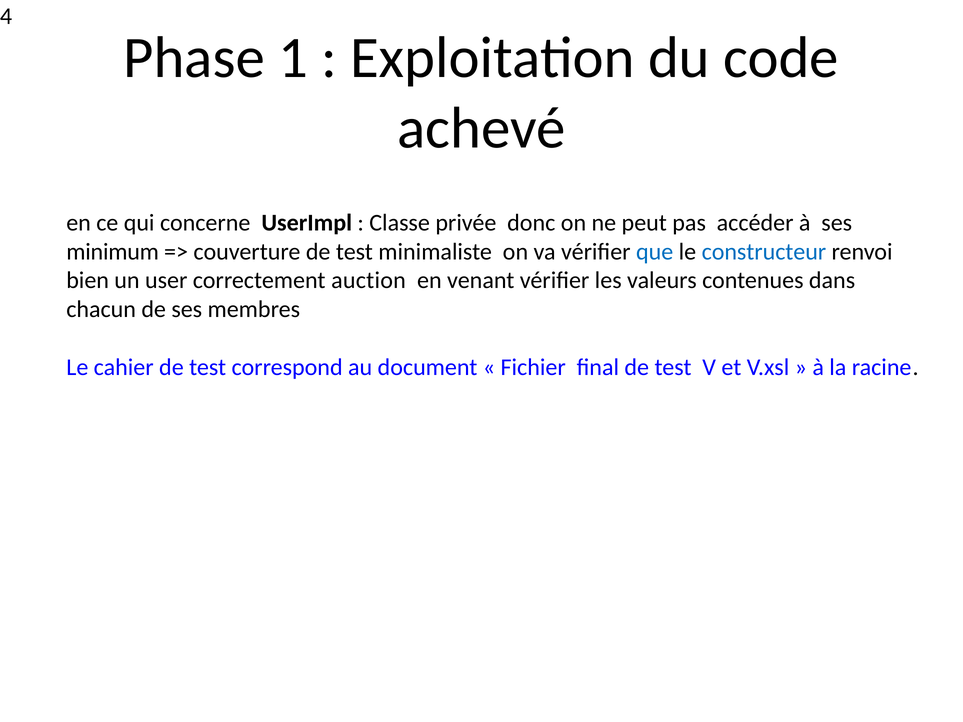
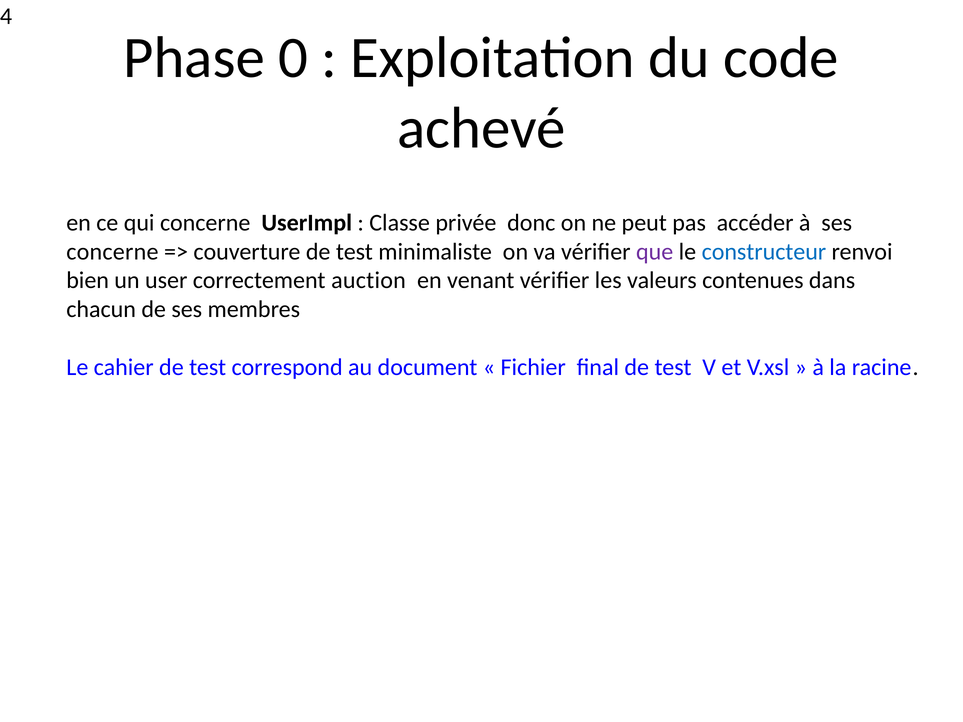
1: 1 -> 0
minimum at (113, 252): minimum -> concerne
que colour: blue -> purple
